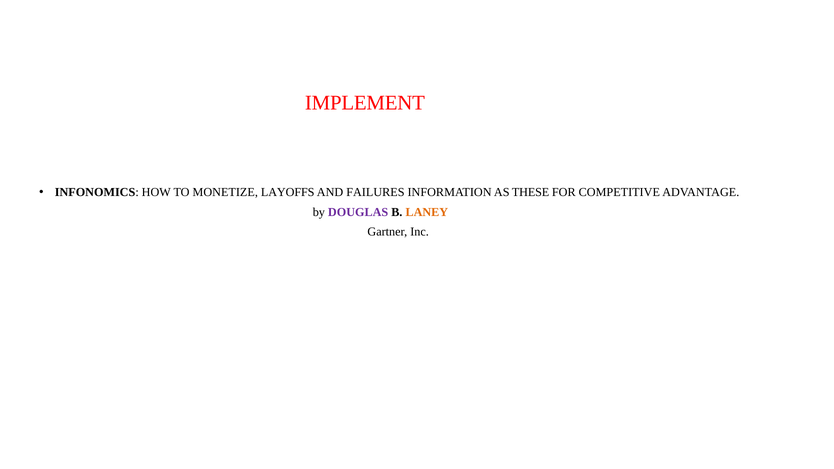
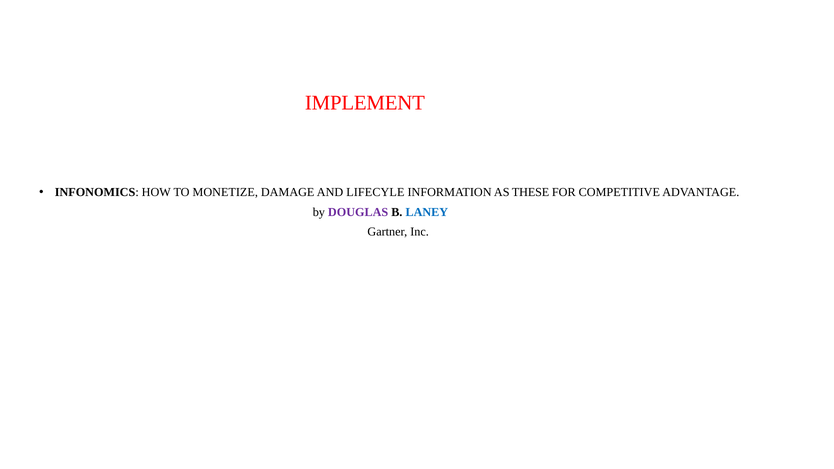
LAYOFFS: LAYOFFS -> DAMAGE
FAILURES: FAILURES -> LIFECYLE
LANEY colour: orange -> blue
